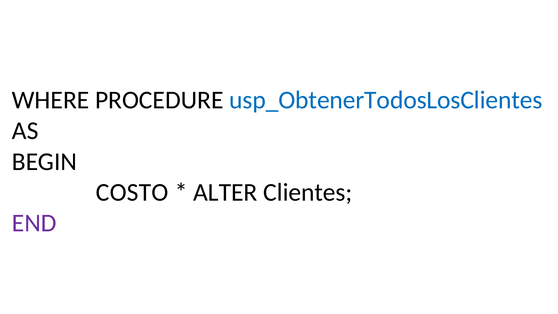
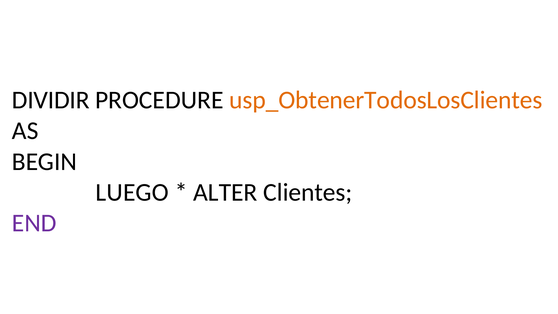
WHERE: WHERE -> DIVIDIR
usp_ObtenerTodosLosClientes colour: blue -> orange
COSTO: COSTO -> LUEGO
